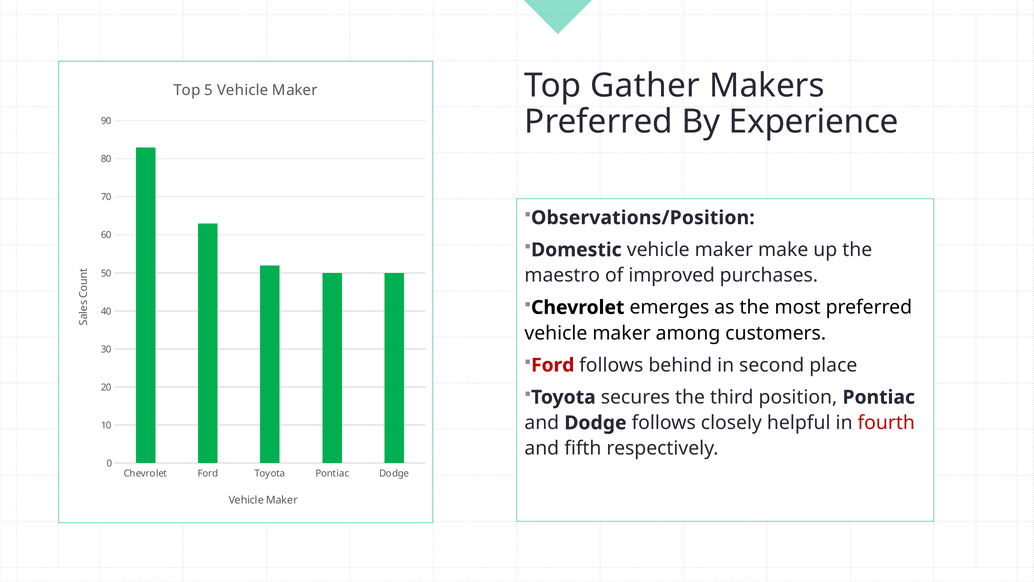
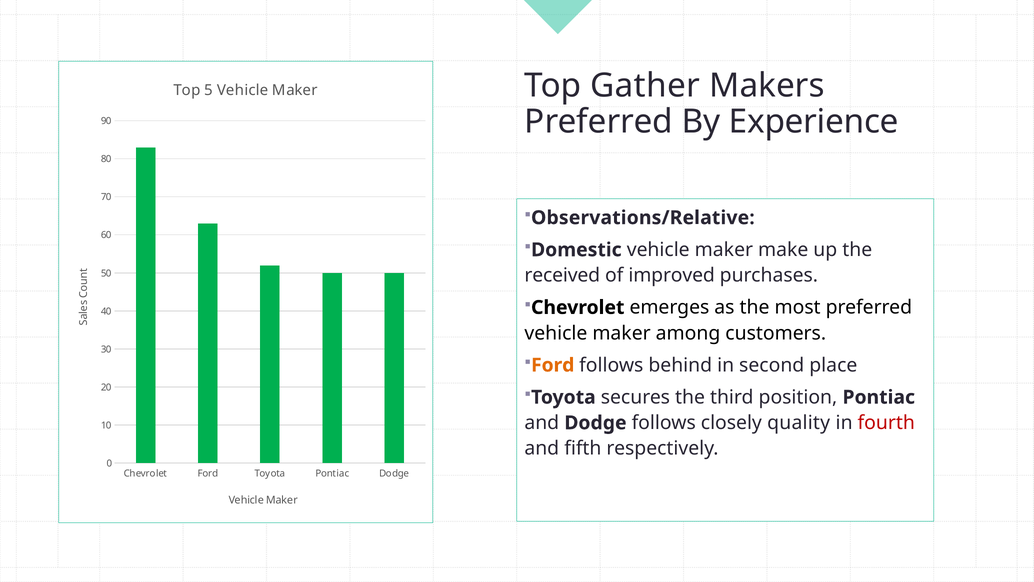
Observations/Position: Observations/Position -> Observations/Relative
maestro: maestro -> received
Ford at (553, 365) colour: red -> orange
helpful: helpful -> quality
